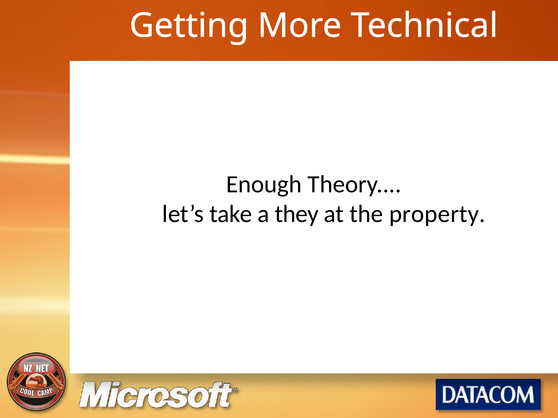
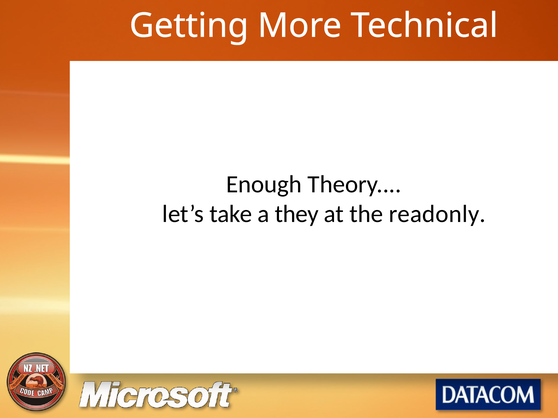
property: property -> readonly
